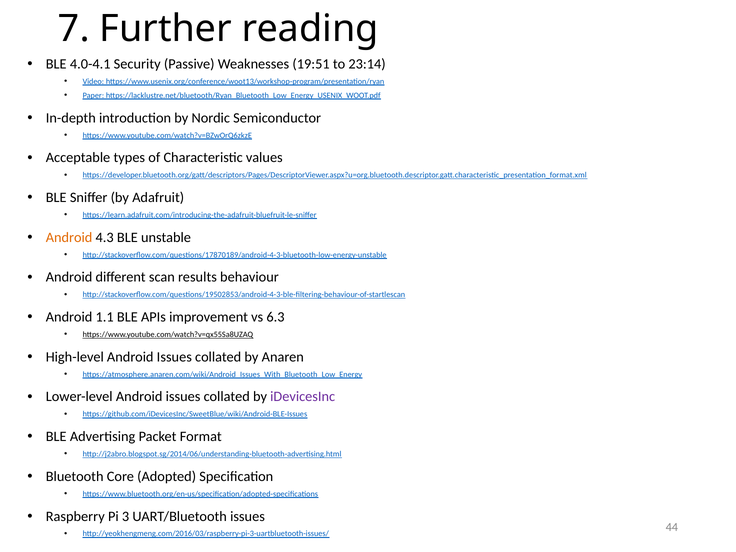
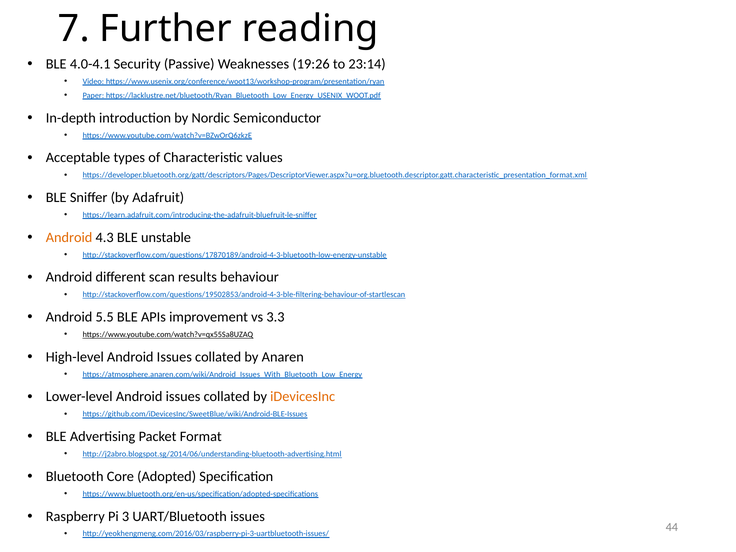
19:51: 19:51 -> 19:26
1.1: 1.1 -> 5.5
6.3: 6.3 -> 3.3
iDevicesInc colour: purple -> orange
